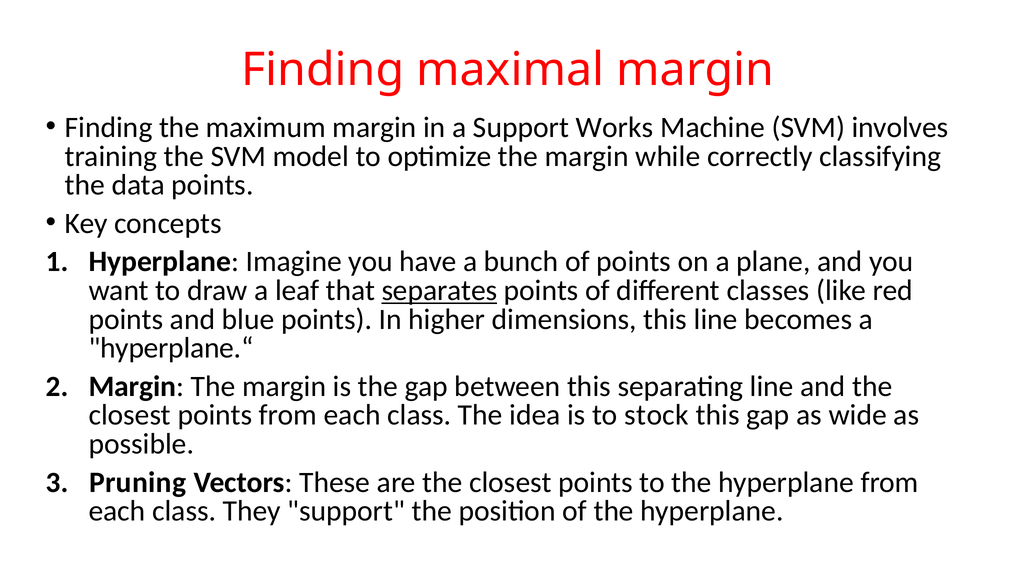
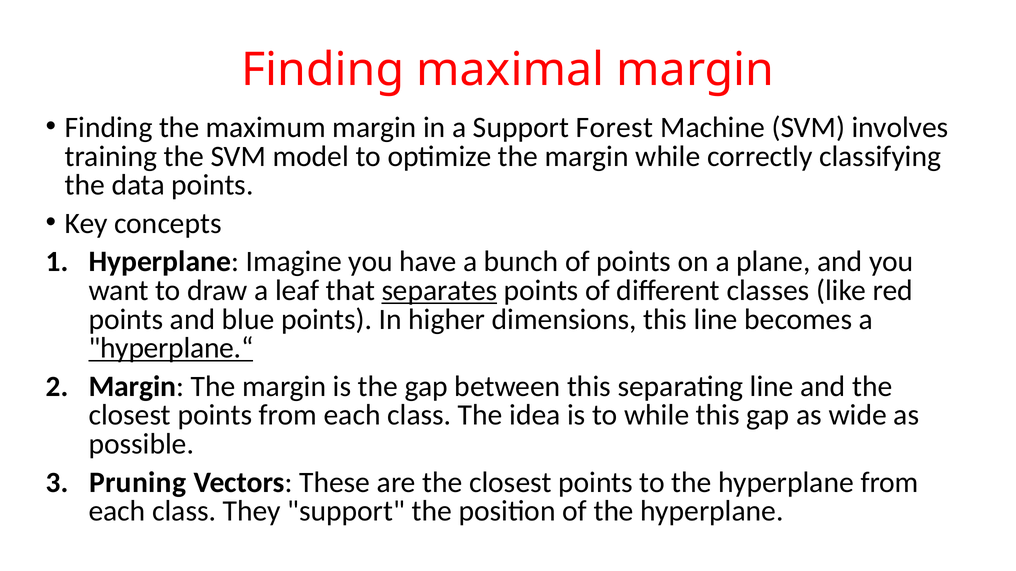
Works: Works -> Forest
hyperplane.“ underline: none -> present
to stock: stock -> while
